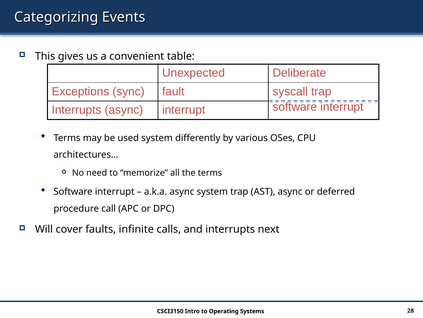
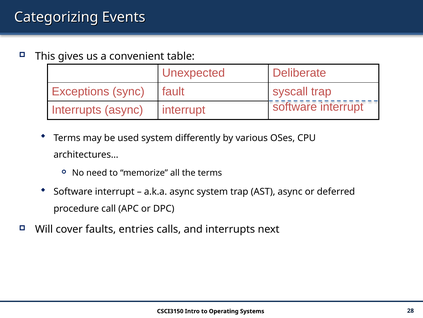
infinite: infinite -> entries
